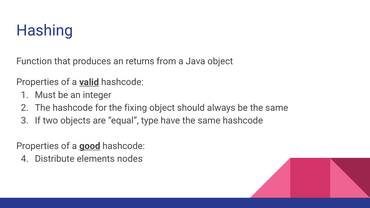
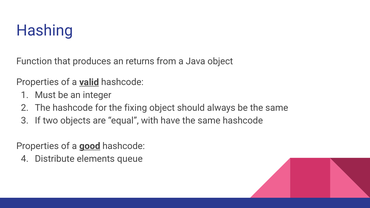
type: type -> with
nodes: nodes -> queue
